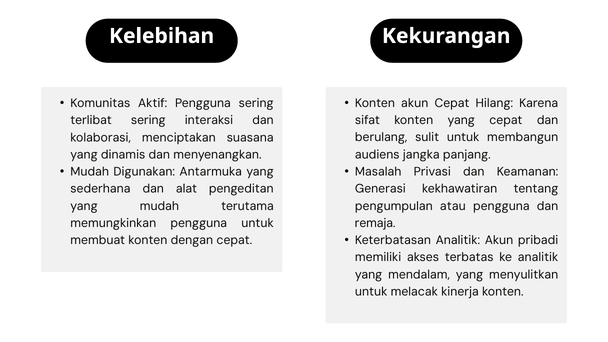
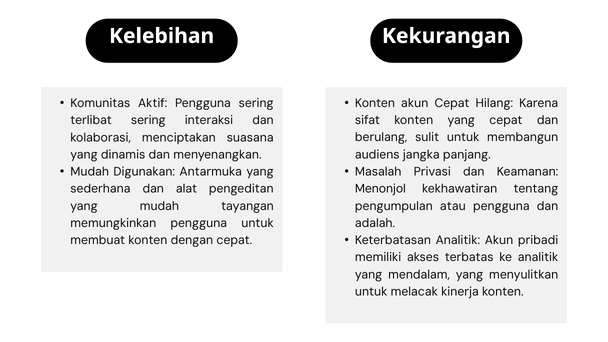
Generasi: Generasi -> Menonjol
terutama: terutama -> tayangan
remaja: remaja -> adalah
